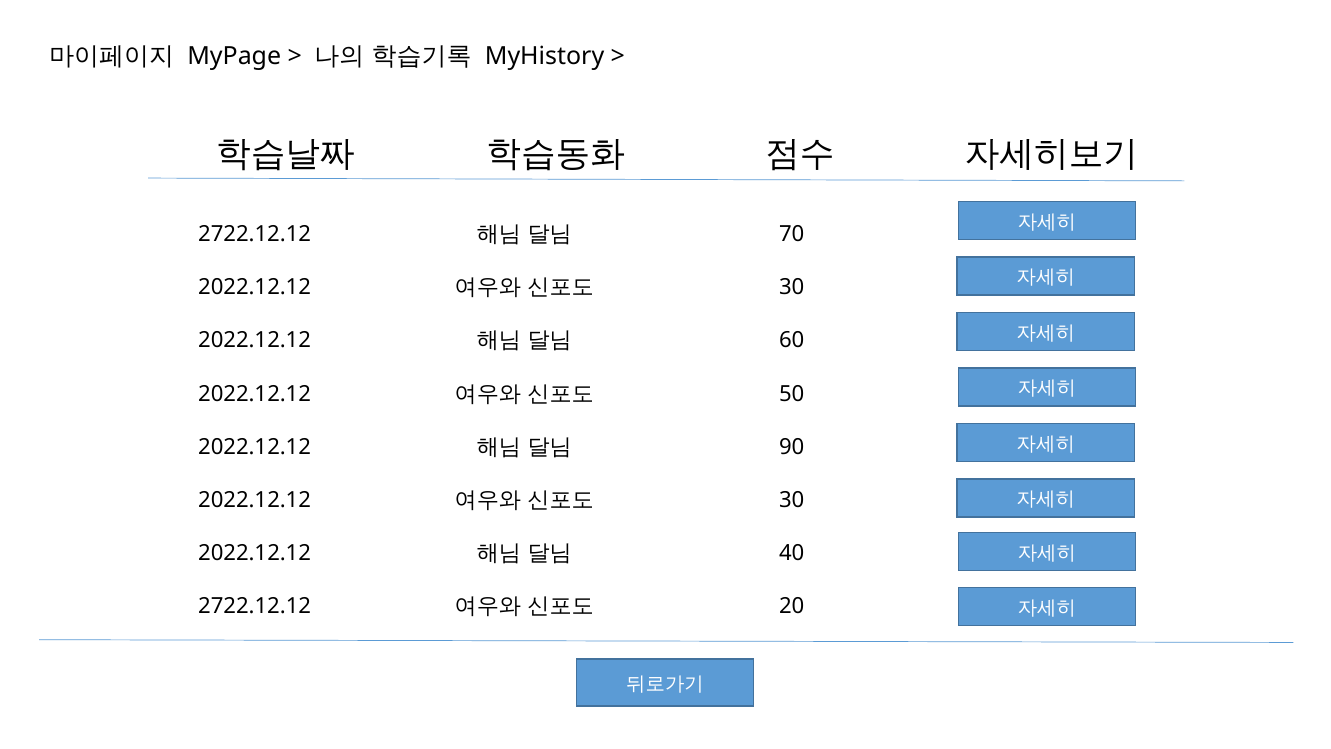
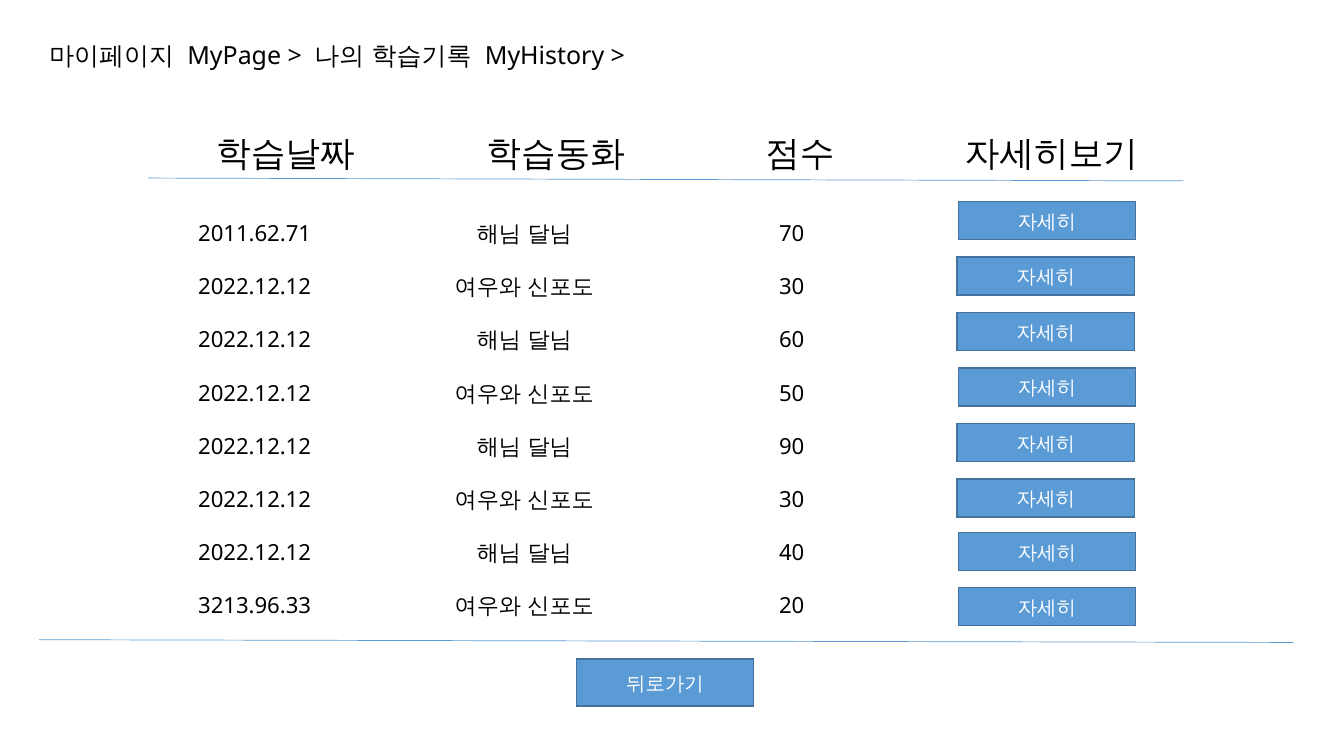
2722.12.12 at (255, 234): 2722.12.12 -> 2011.62.71
2722.12.12 at (255, 606): 2722.12.12 -> 3213.96.33
